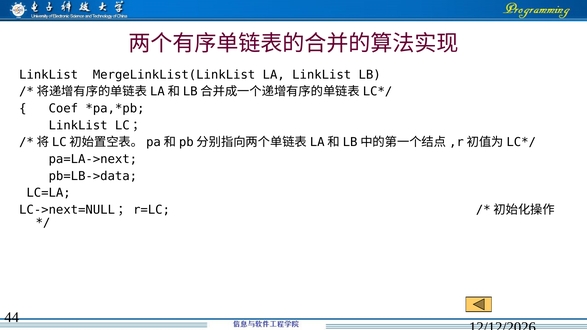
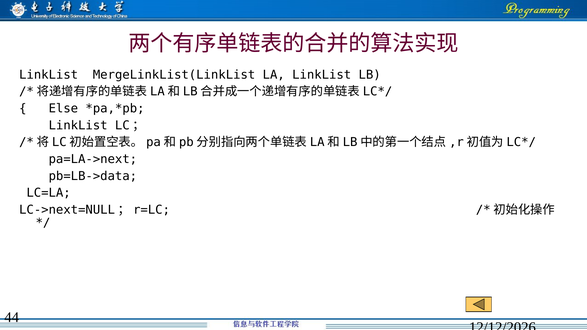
Coef: Coef -> Else
